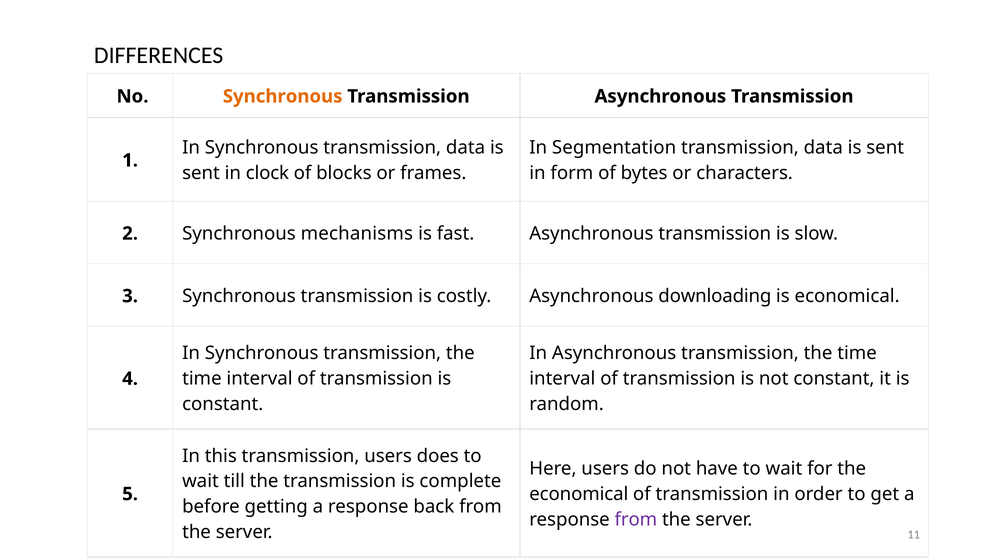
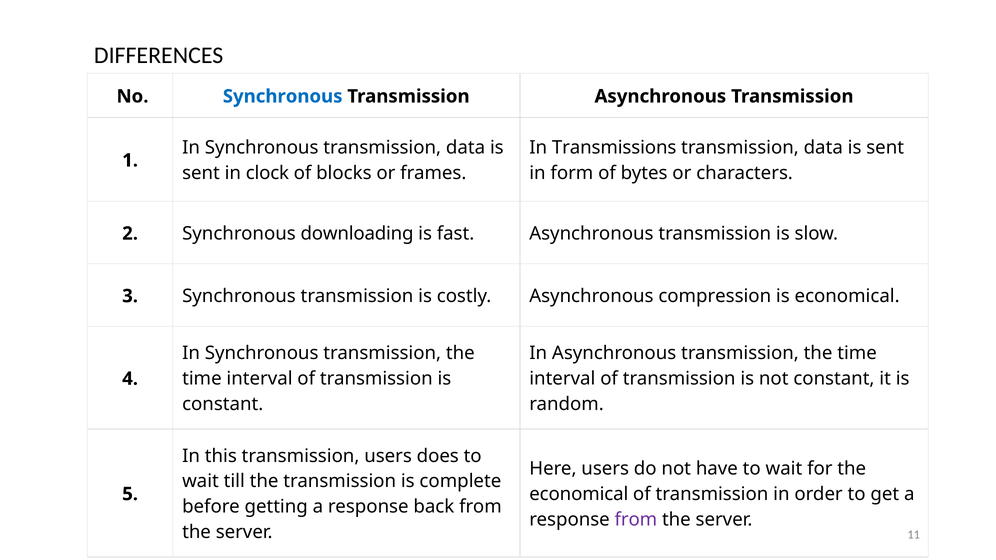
Synchronous at (283, 96) colour: orange -> blue
Segmentation: Segmentation -> Transmissions
mechanisms: mechanisms -> downloading
downloading: downloading -> compression
